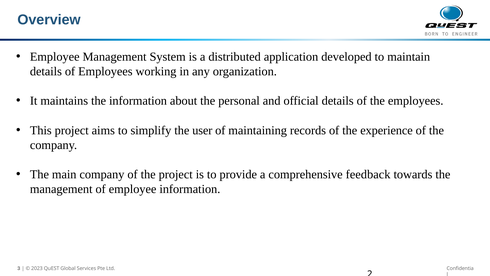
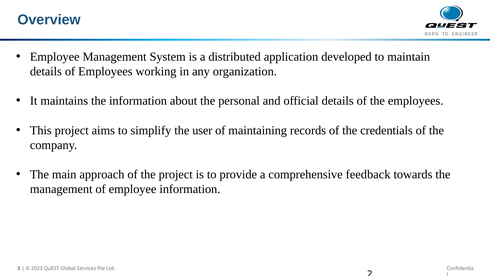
experience: experience -> credentials
main company: company -> approach
